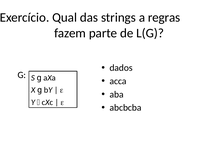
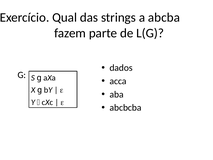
regras: regras -> abcba
